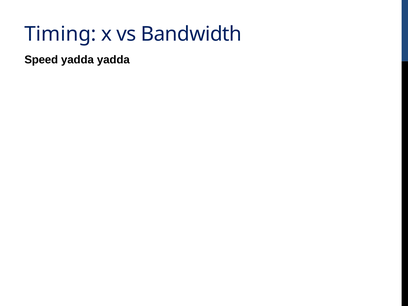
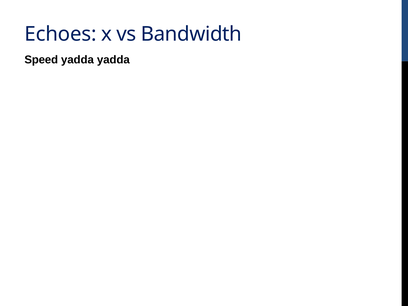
Timing: Timing -> Echoes
